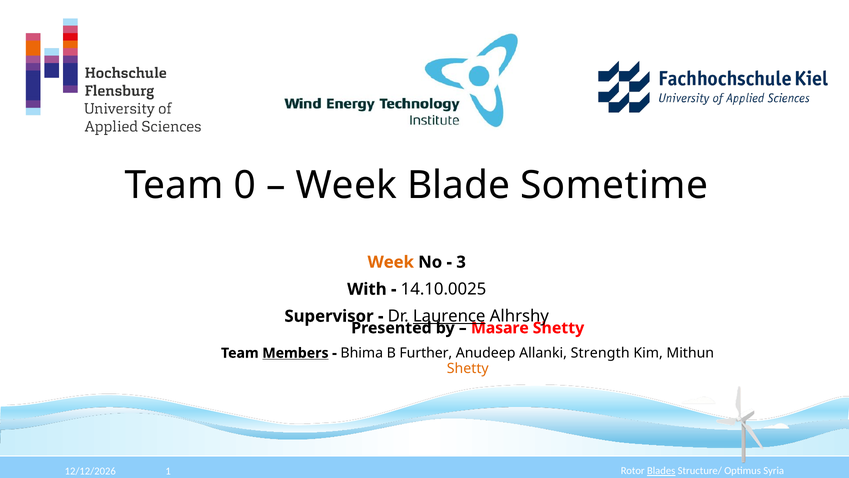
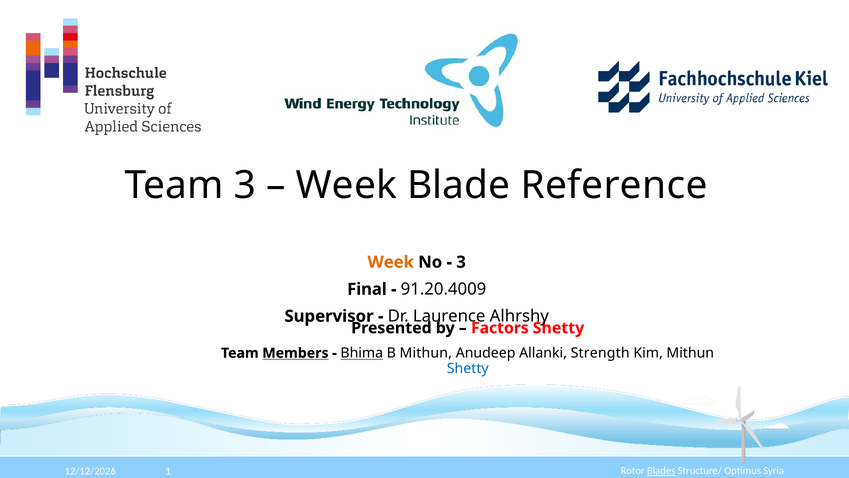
Team 0: 0 -> 3
Sometime: Sometime -> Reference
With: With -> Final
14.10.0025: 14.10.0025 -> 91.20.4009
Laurence underline: present -> none
Masare: Masare -> Factors
Bhima underline: none -> present
B Further: Further -> Mithun
Shetty at (468, 368) colour: orange -> blue
